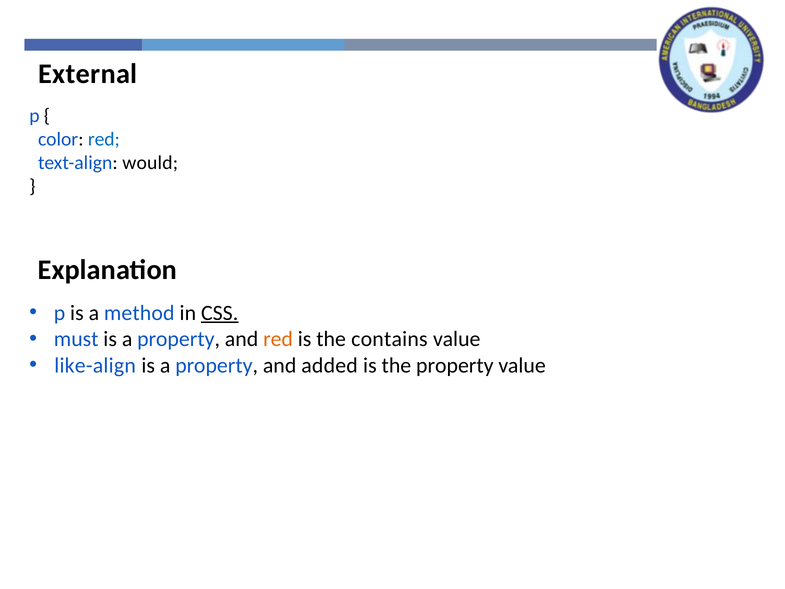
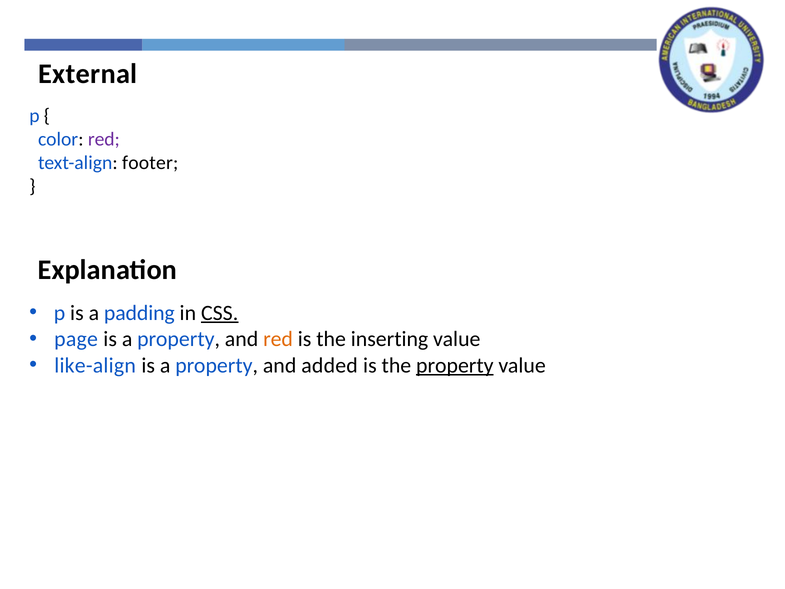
red at (104, 139) colour: blue -> purple
would: would -> footer
method: method -> padding
must: must -> page
contains: contains -> inserting
property at (455, 365) underline: none -> present
